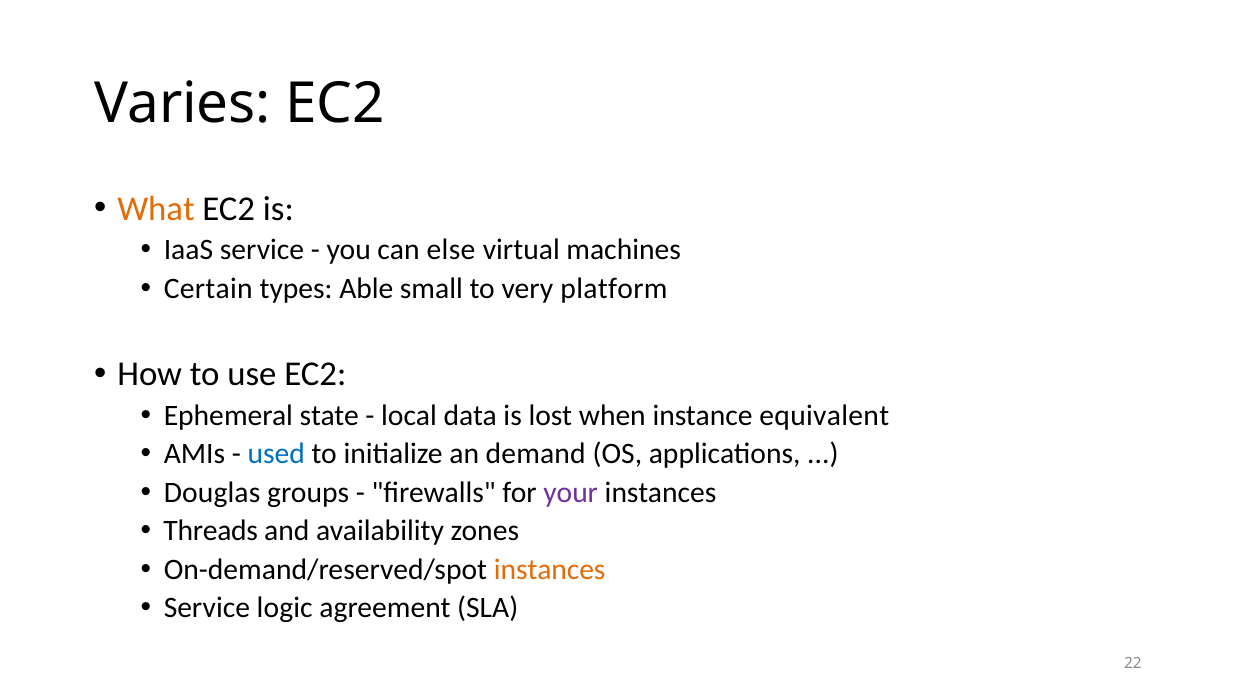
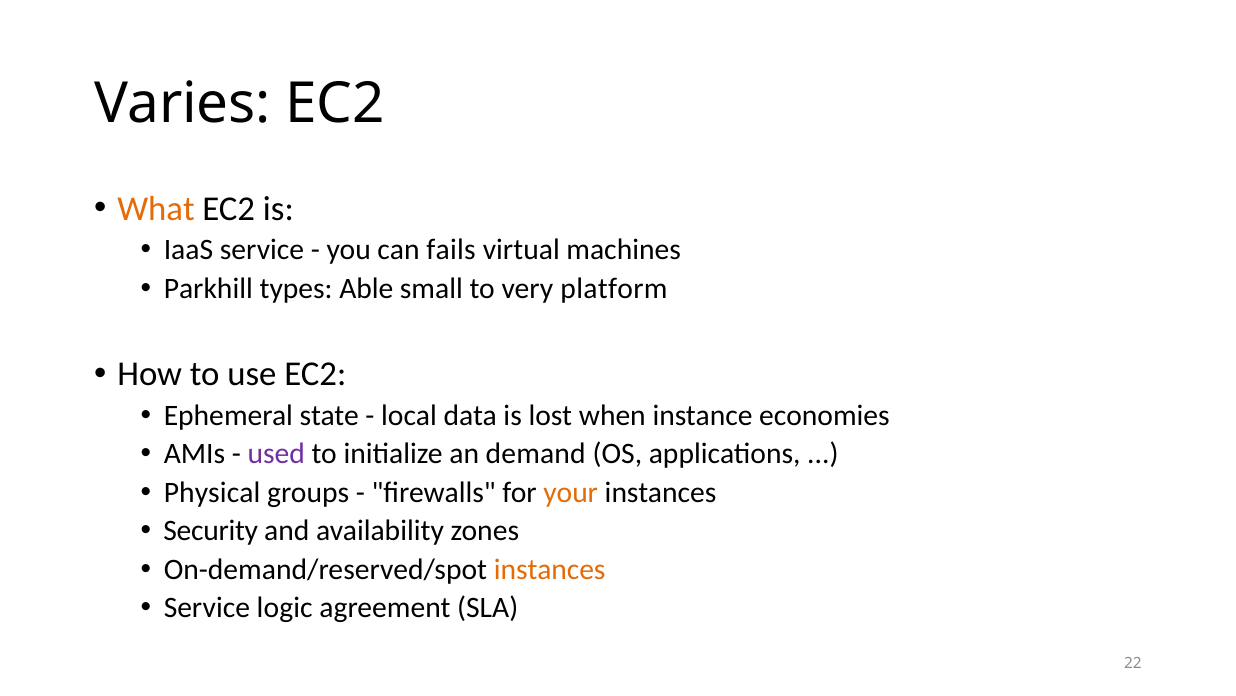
else: else -> fails
Certain: Certain -> Parkhill
equivalent: equivalent -> economies
used colour: blue -> purple
Douglas: Douglas -> Physical
your colour: purple -> orange
Threads: Threads -> Security
